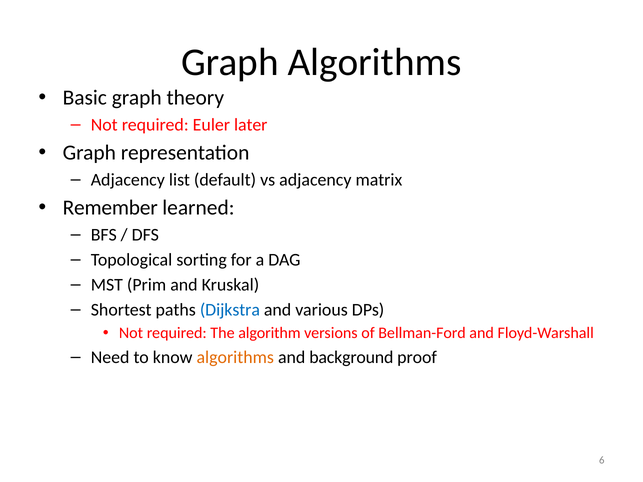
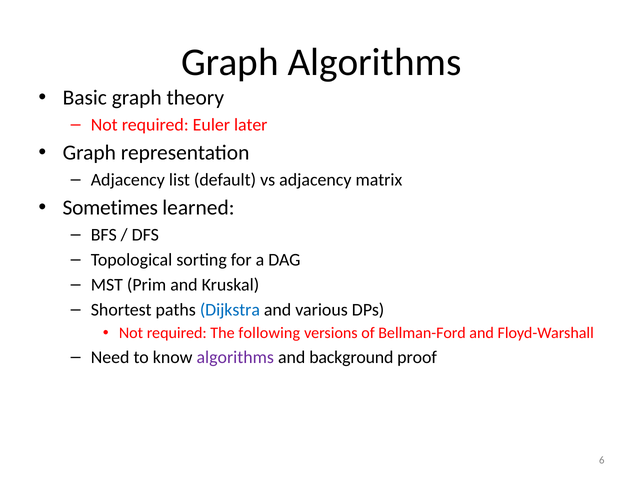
Remember: Remember -> Sometimes
algorithm: algorithm -> following
algorithms at (235, 357) colour: orange -> purple
